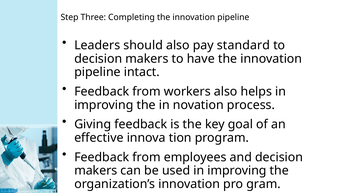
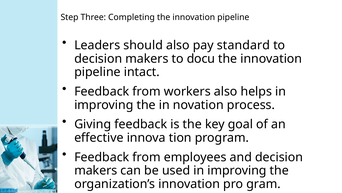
have: have -> docu
